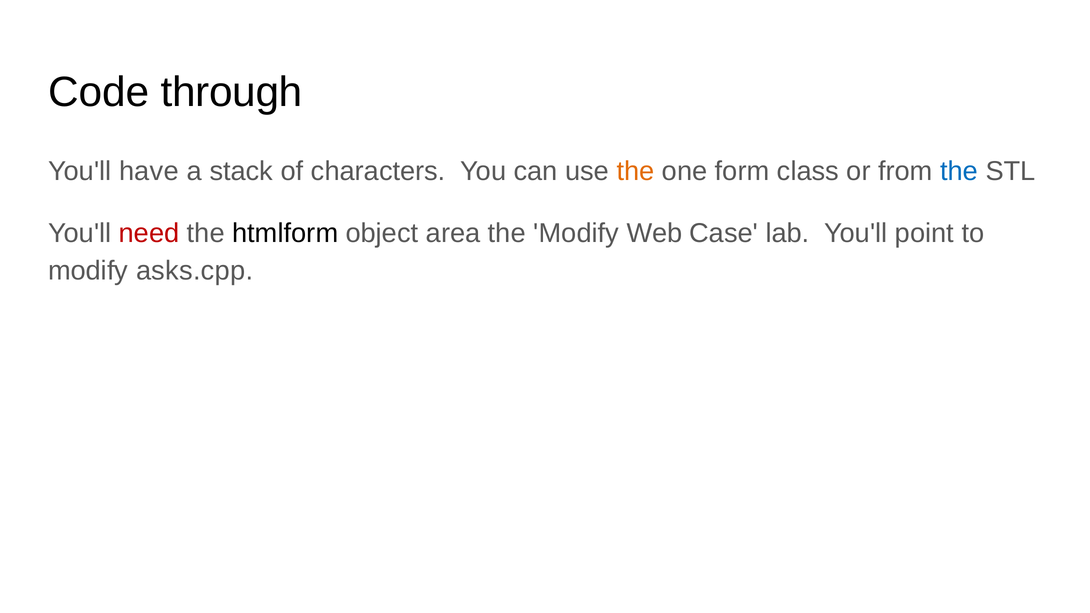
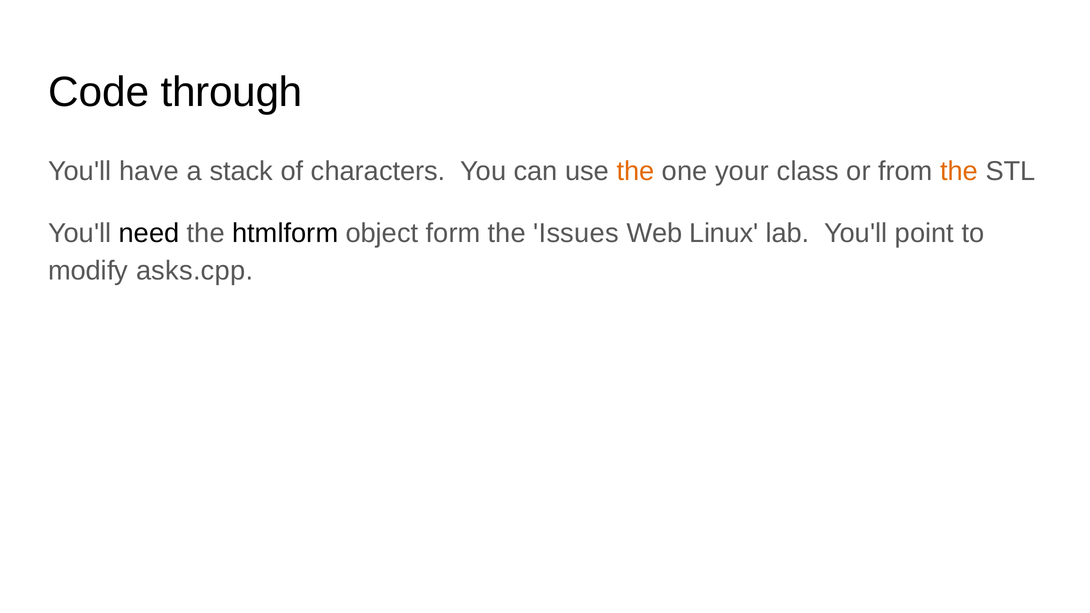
form: form -> your
the at (959, 171) colour: blue -> orange
need colour: red -> black
area: area -> form
the Modify: Modify -> Issues
Case: Case -> Linux
